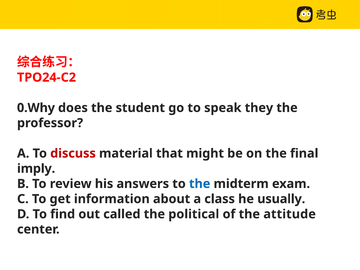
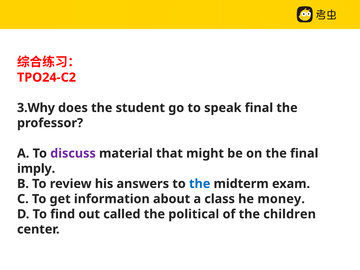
0.Why: 0.Why -> 3.Why
speak they: they -> final
discuss colour: red -> purple
usually: usually -> money
attitude: attitude -> children
